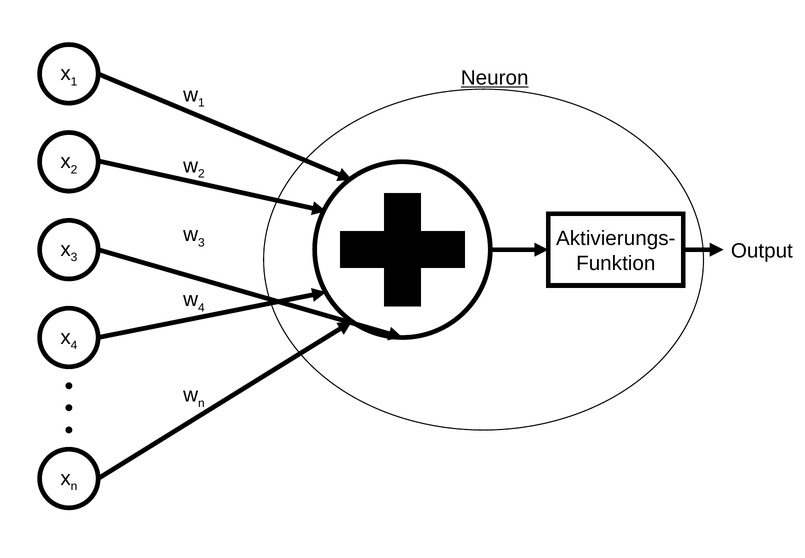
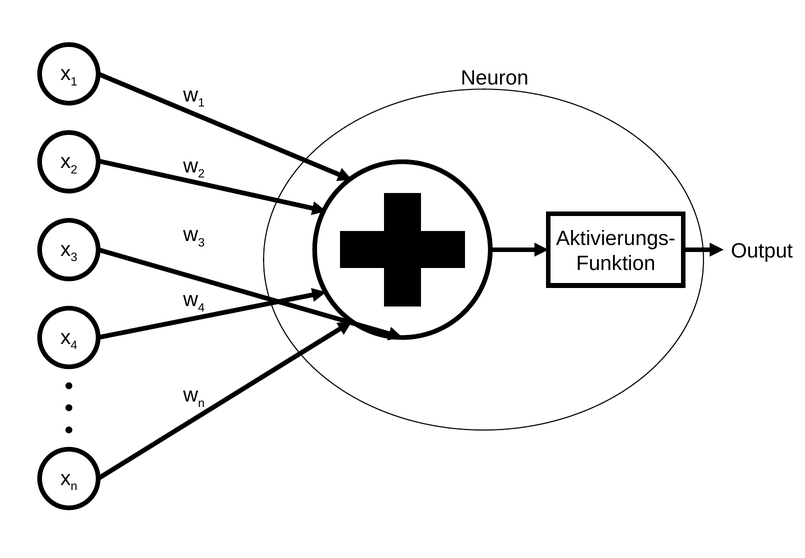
Neuron underline: present -> none
